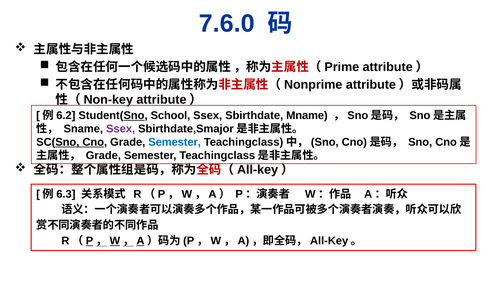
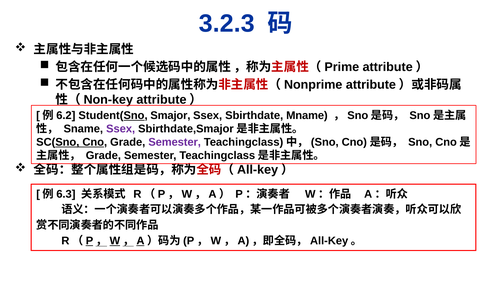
7.6.0: 7.6.0 -> 3.2.3
School: School -> Smajor
Semester at (175, 142) colour: blue -> purple
